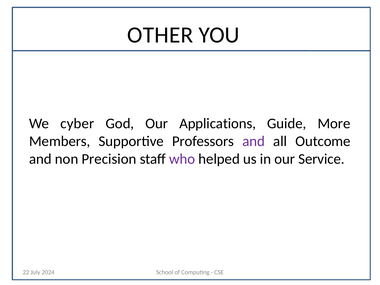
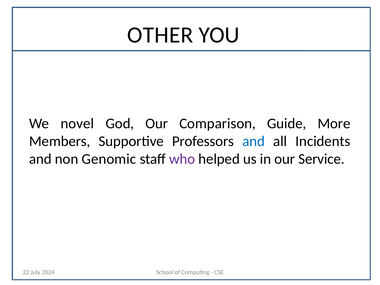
cyber: cyber -> novel
Applications: Applications -> Comparison
and at (254, 141) colour: purple -> blue
Outcome: Outcome -> Incidents
Precision: Precision -> Genomic
